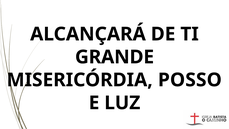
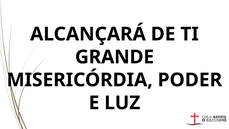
POSSO: POSSO -> PODER
